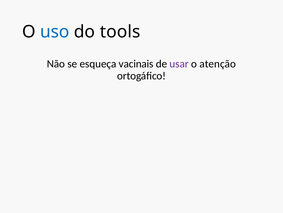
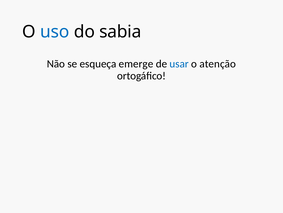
tools: tools -> sabia
vacinais: vacinais -> emerge
usar colour: purple -> blue
